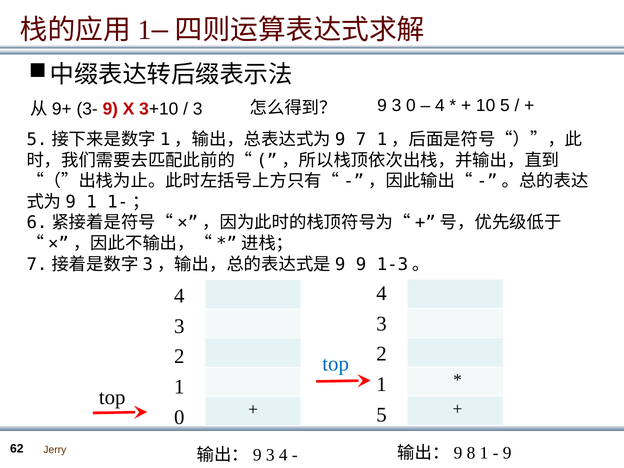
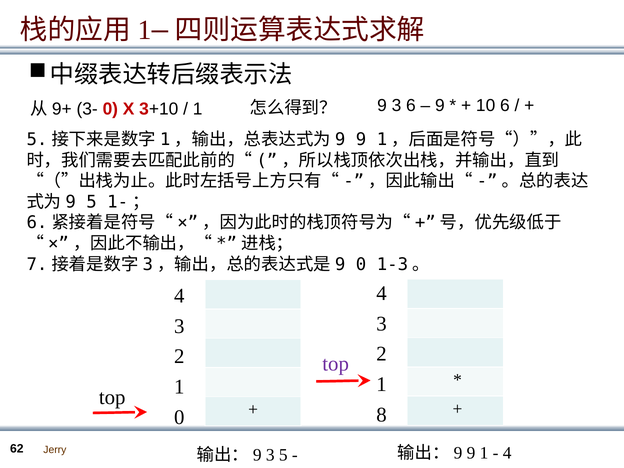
3 0: 0 -> 6
4 at (440, 105): 4 -> 9
10 5: 5 -> 6
3- 9: 9 -> 0
3 at (198, 109): 3 -> 1
7 at (361, 139): 7 -> 9
1 at (92, 202): 1 -> 5
9 at (361, 264): 9 -> 0
top at (336, 364) colour: blue -> purple
5 at (382, 415): 5 -> 8
4 at (283, 455): 4 -> 5
8 at (471, 453): 8 -> 9
9 at (507, 453): 9 -> 4
